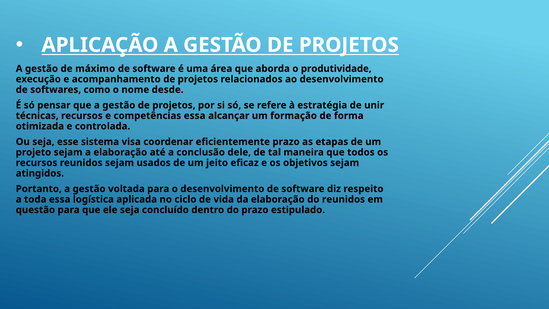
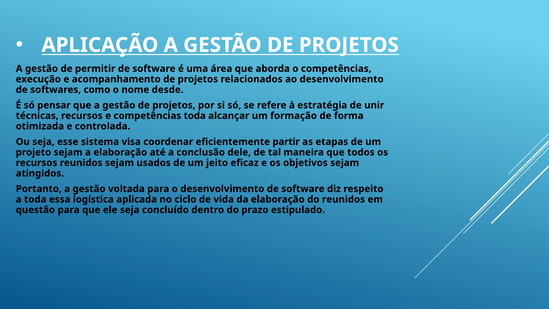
máximo: máximo -> permitir
o produtividade: produtividade -> competências
competências essa: essa -> toda
eficientemente prazo: prazo -> partir
